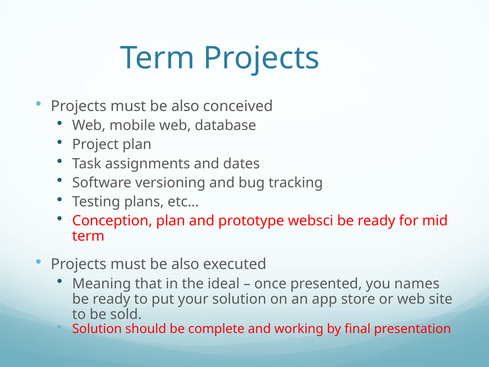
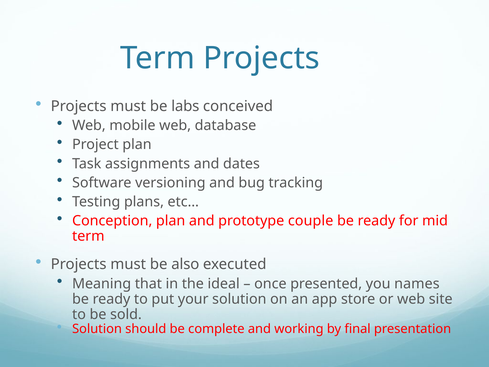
also at (185, 106): also -> labs
websci: websci -> couple
